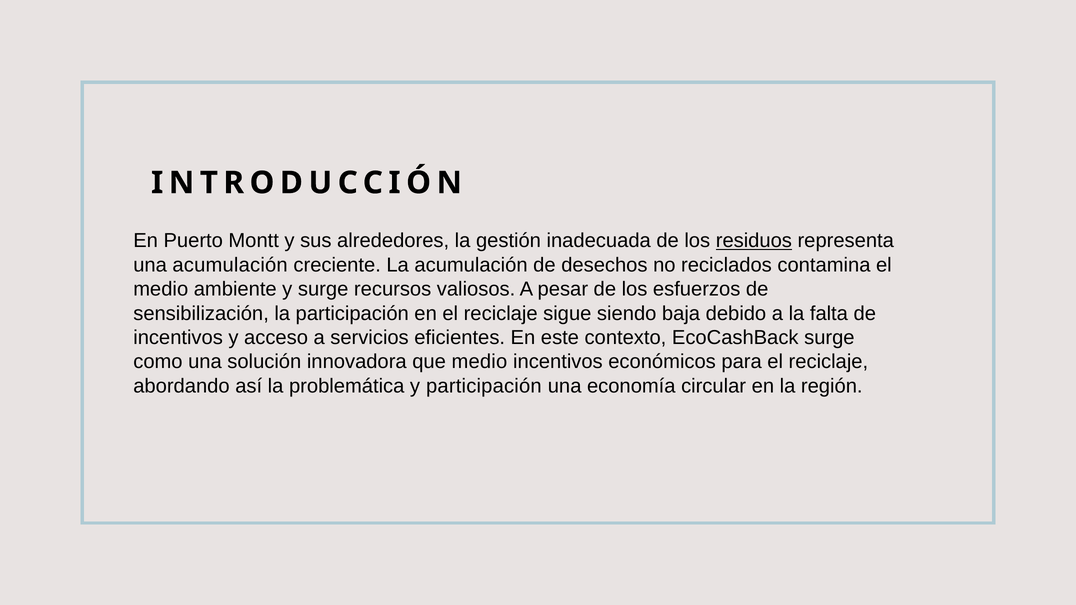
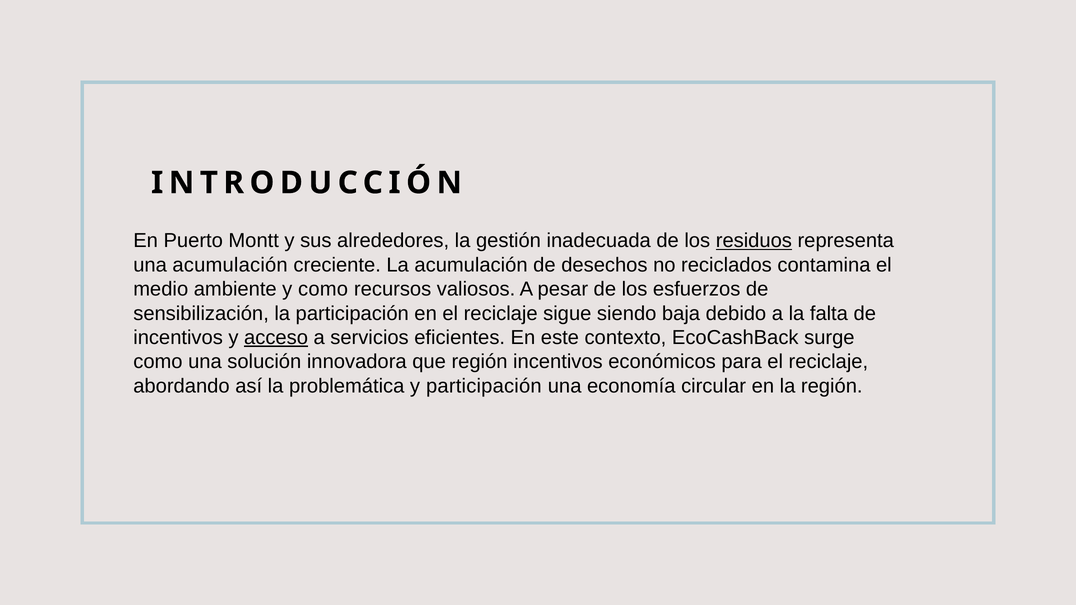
y surge: surge -> como
acceso underline: none -> present
que medio: medio -> región
